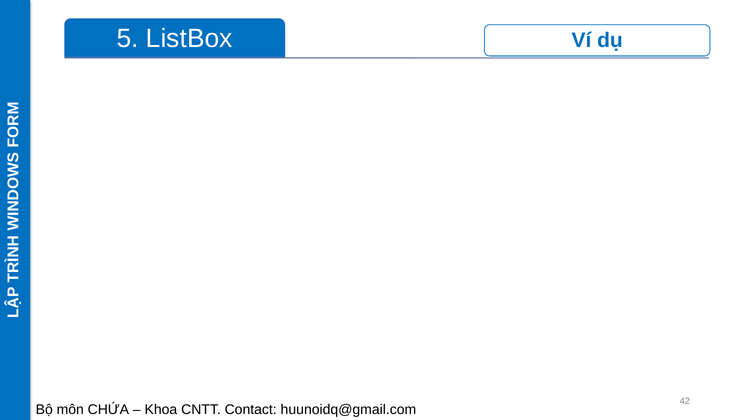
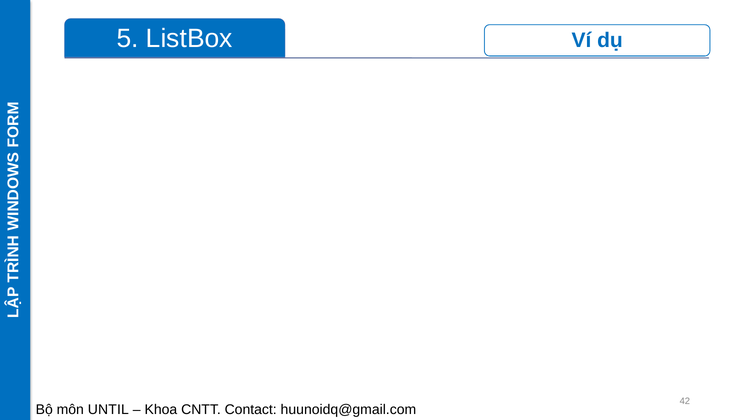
CHỨA: CHỨA -> UNTIL
